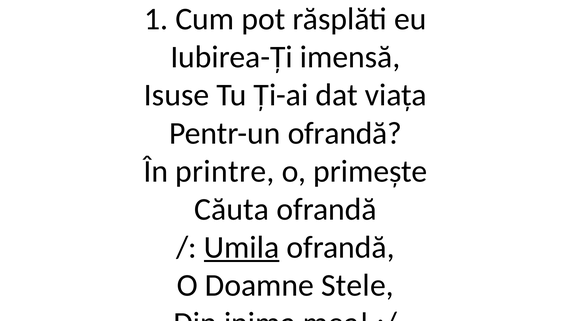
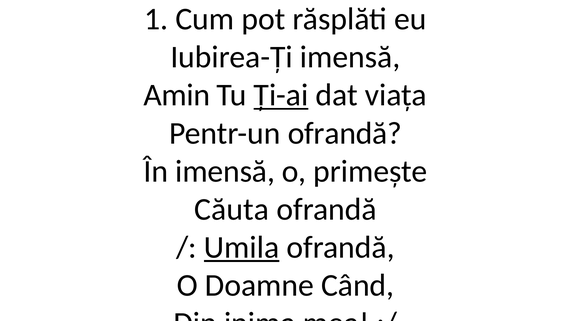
Isuse: Isuse -> Amin
Ți-ai underline: none -> present
În printre: printre -> imensă
Stele: Stele -> Când
